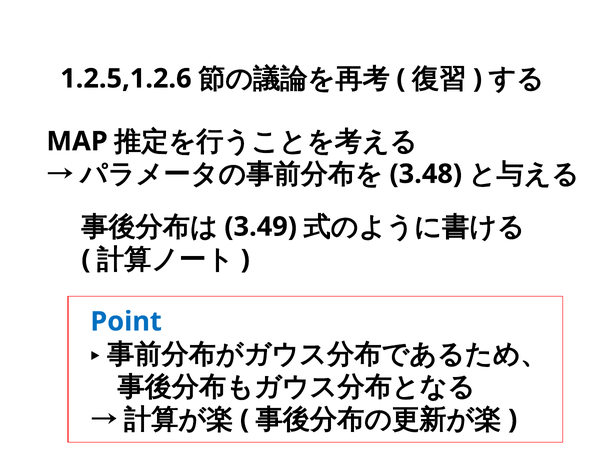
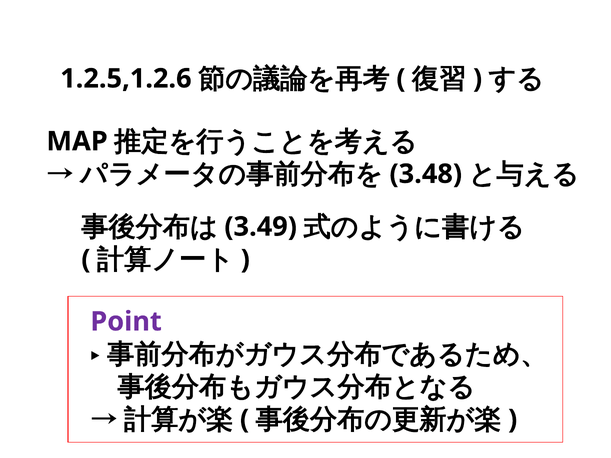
Point colour: blue -> purple
